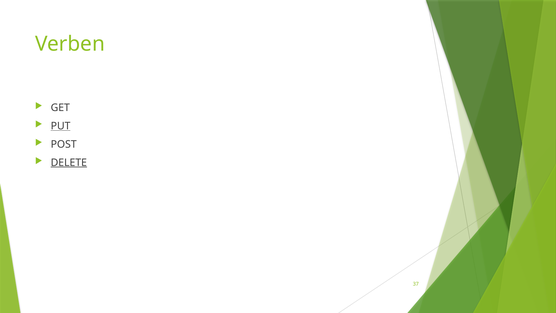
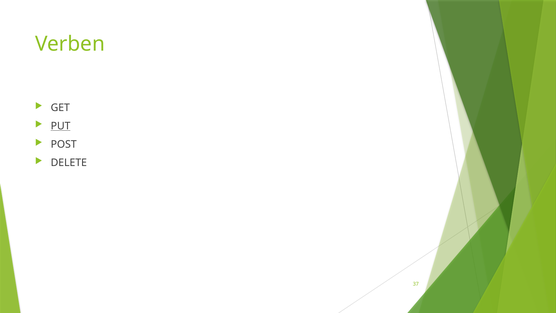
DELETE underline: present -> none
